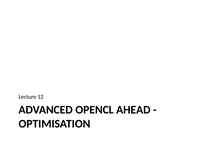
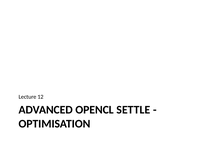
AHEAD: AHEAD -> SETTLE
